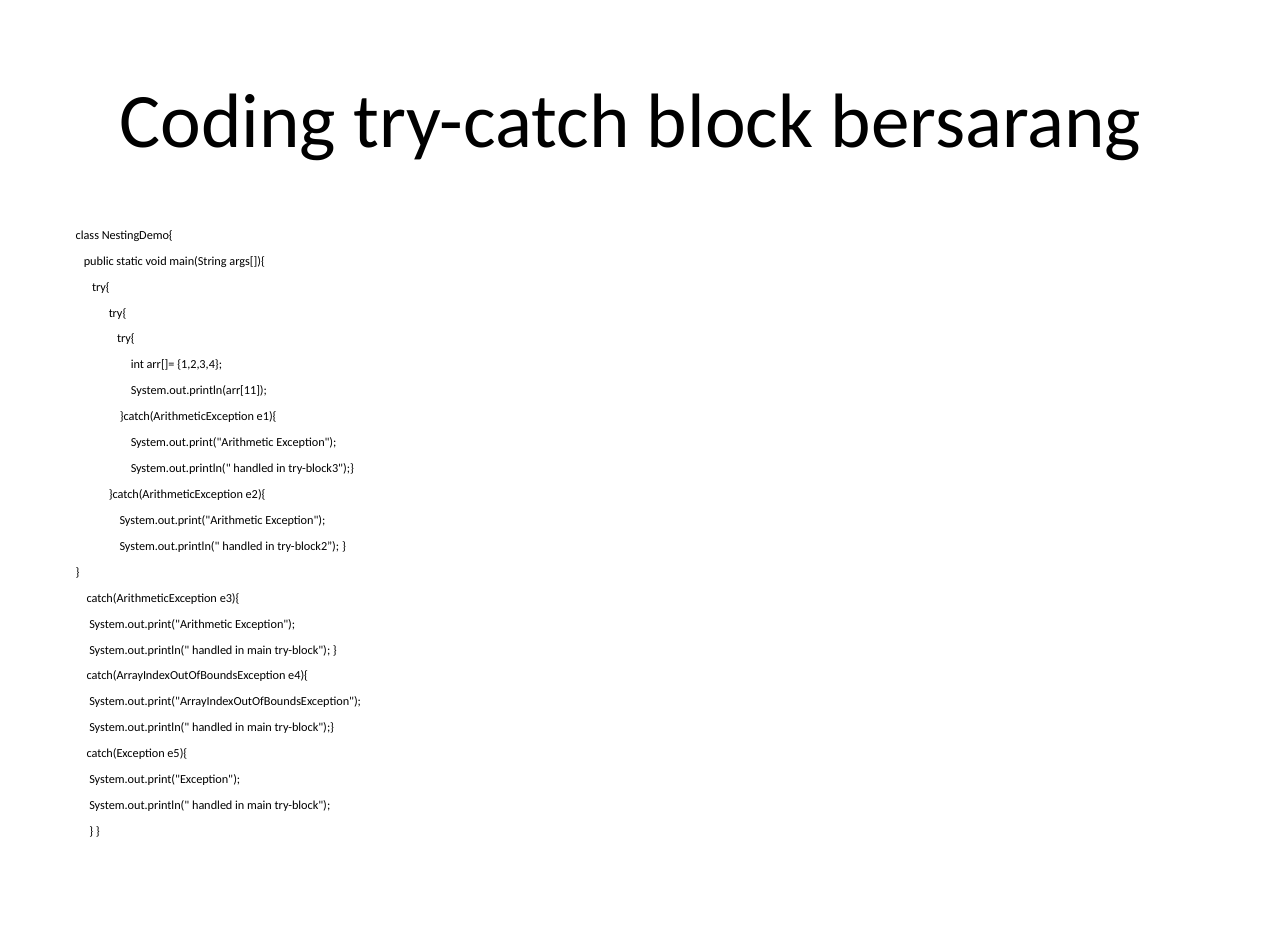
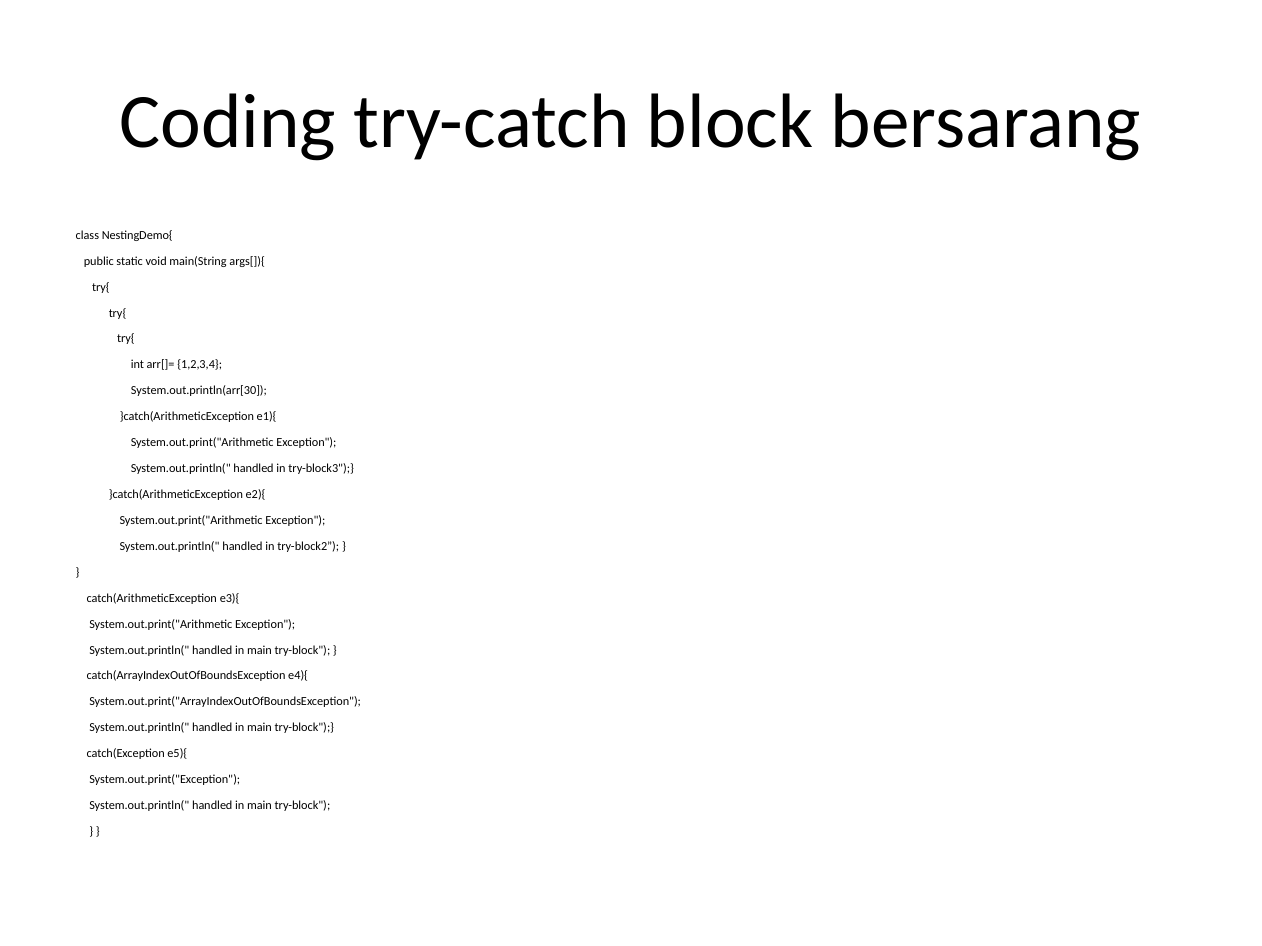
System.out.println(arr[11: System.out.println(arr[11 -> System.out.println(arr[30
